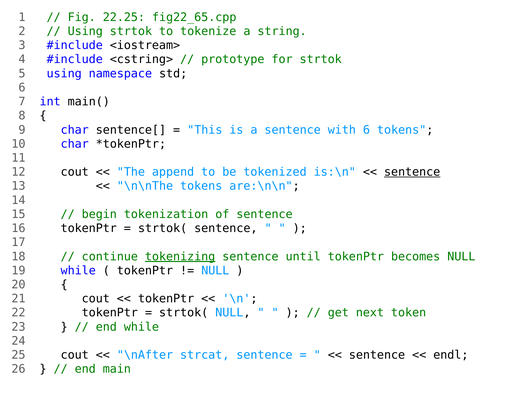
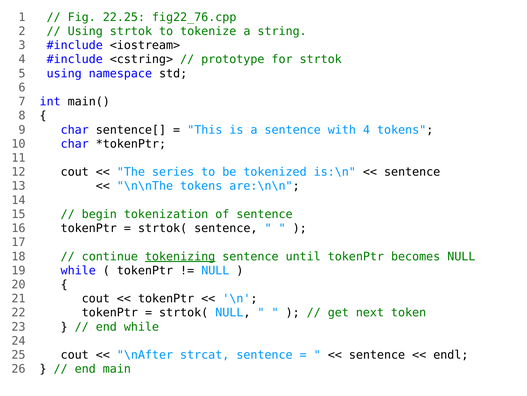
fig22_65.cpp: fig22_65.cpp -> fig22_76.cpp
6: 6 -> 4
append: append -> series
sentence at (412, 172) underline: present -> none
